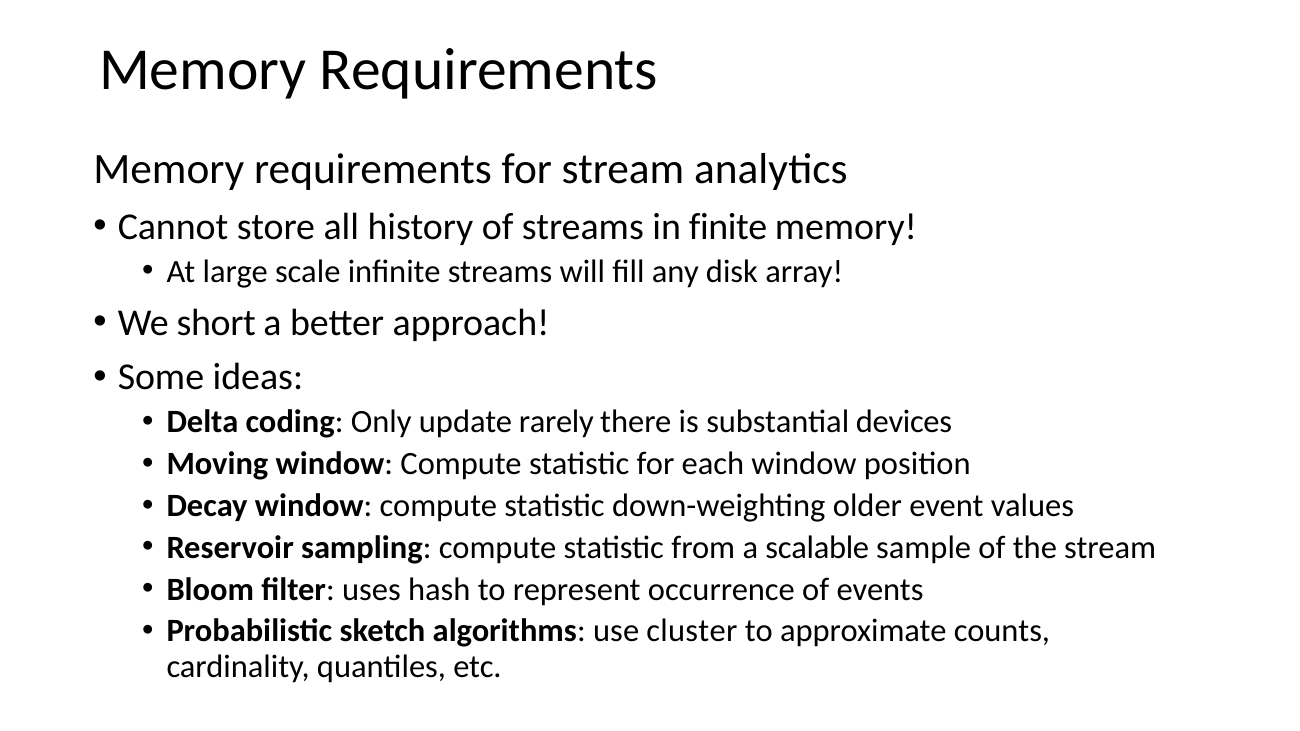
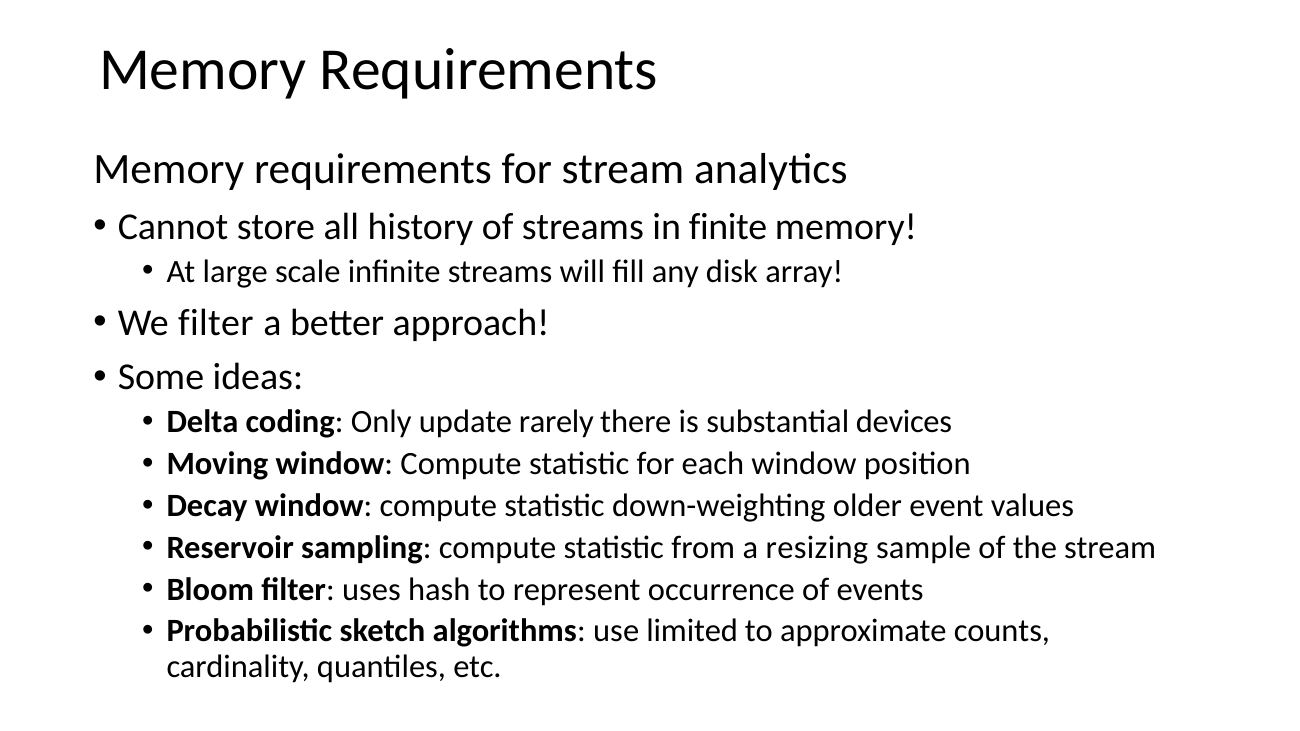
We short: short -> filter
scalable: scalable -> resizing
cluster: cluster -> limited
